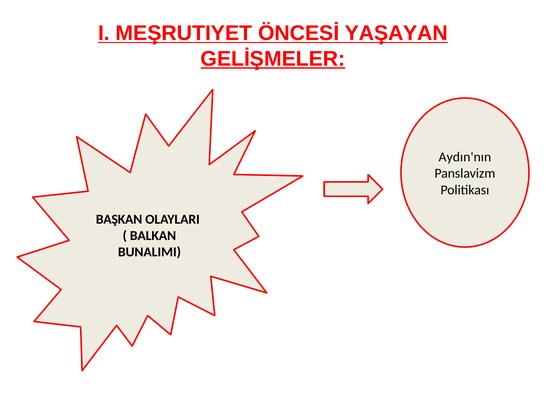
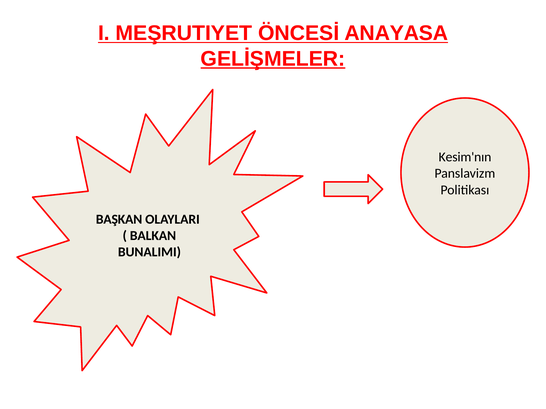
YAŞAYAN: YAŞAYAN -> ANAYASA
Aydın'nın: Aydın'nın -> Kesim'nın
